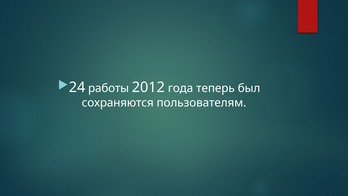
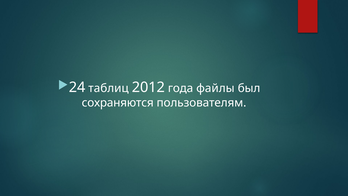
работы: работы -> таблиц
теперь: теперь -> файлы
